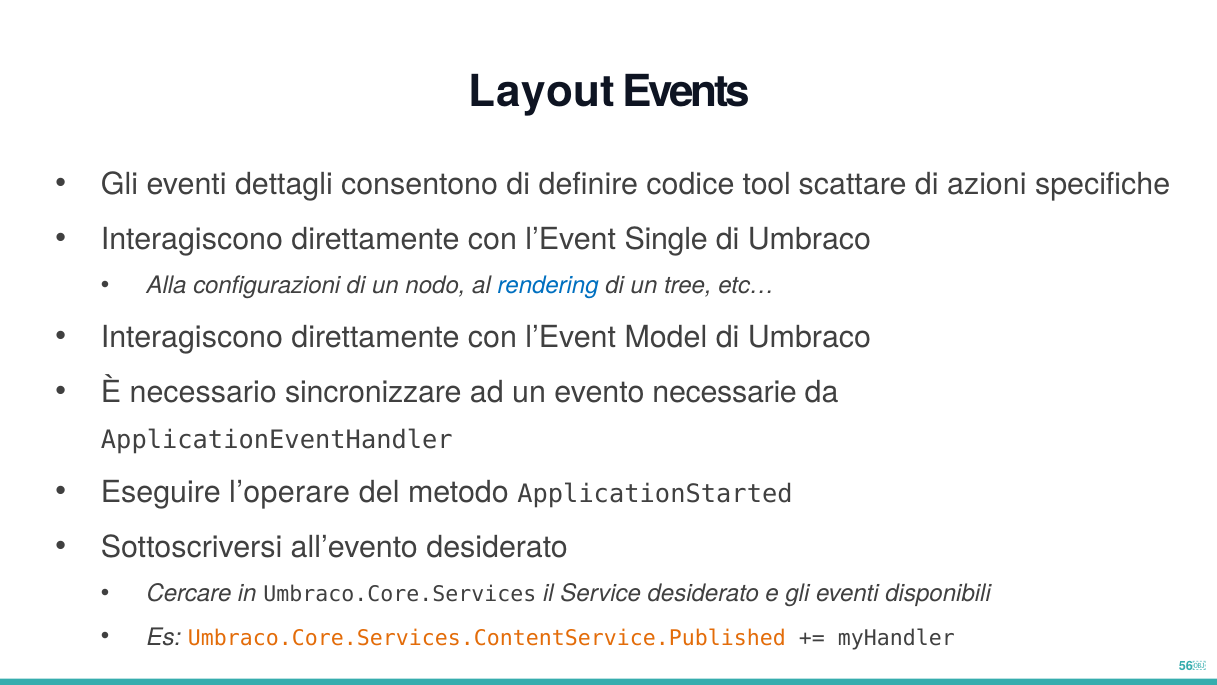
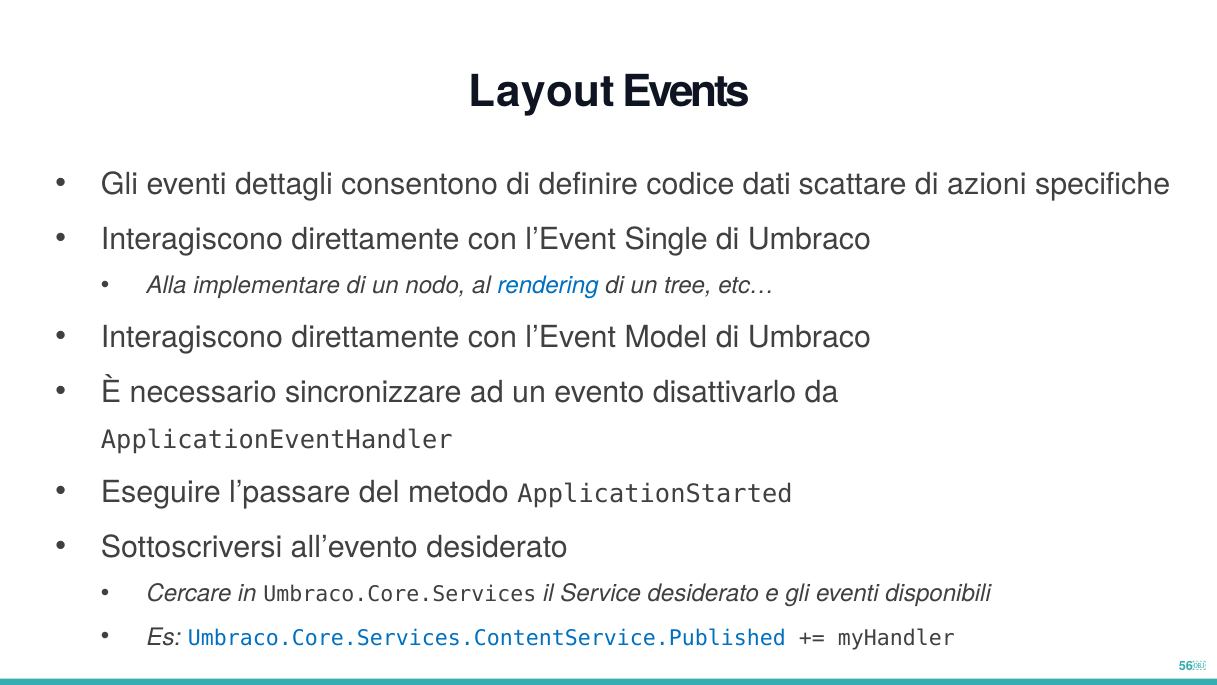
tool: tool -> dati
configurazioni: configurazioni -> implementare
necessarie: necessarie -> disattivarlo
l’operare: l’operare -> l’passare
Umbraco.Core.Services.ContentService.Published colour: orange -> blue
